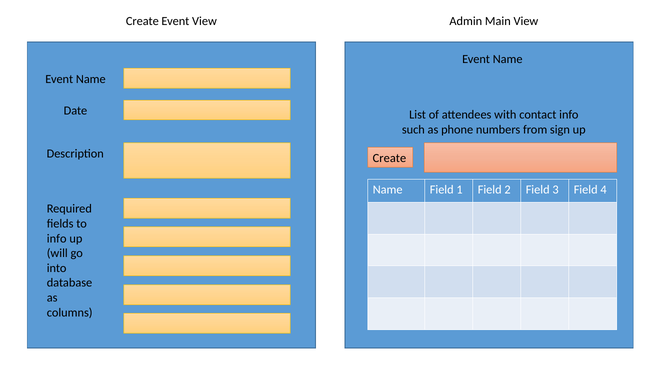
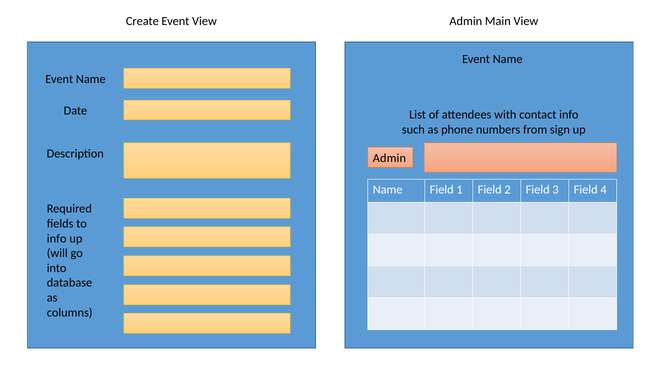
Create at (389, 158): Create -> Admin
